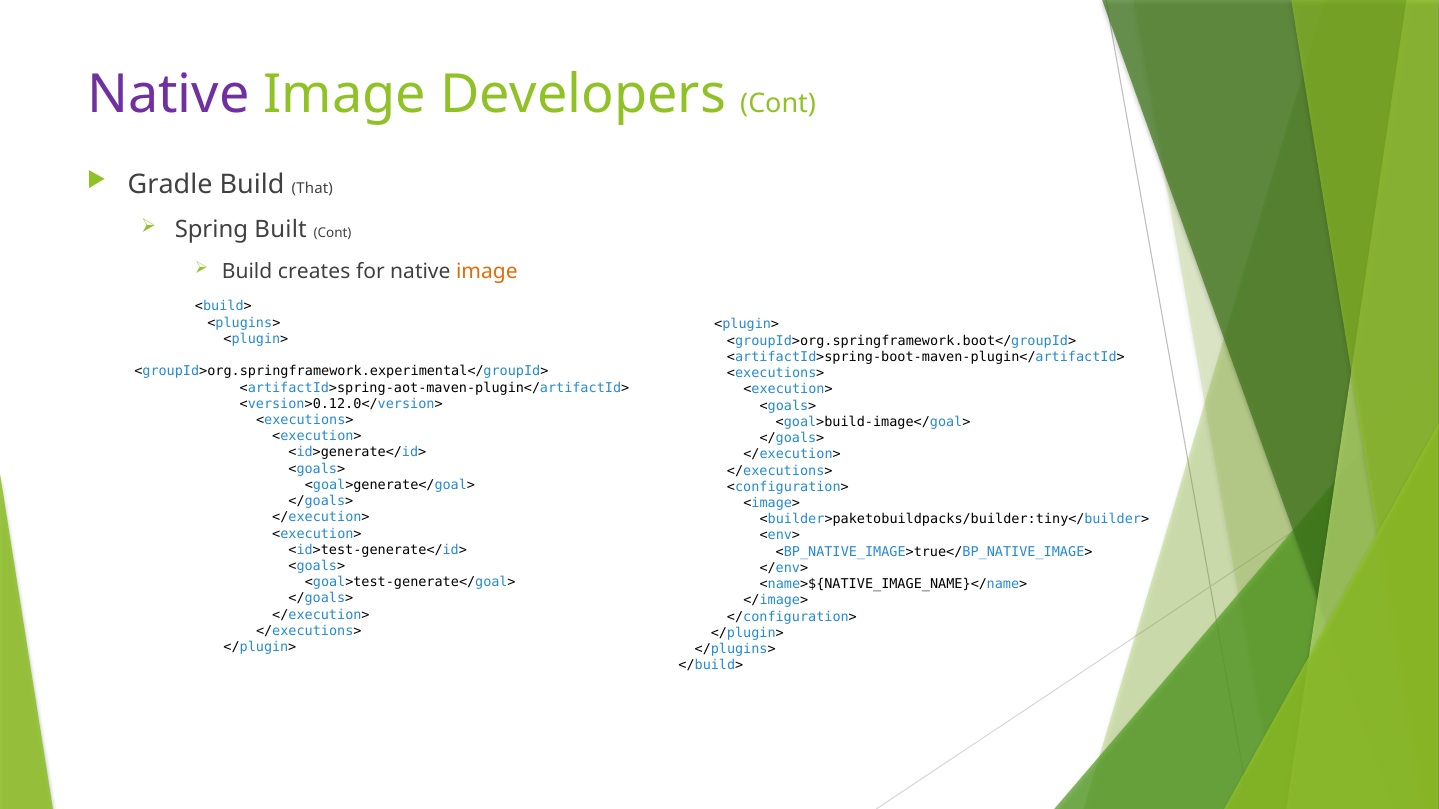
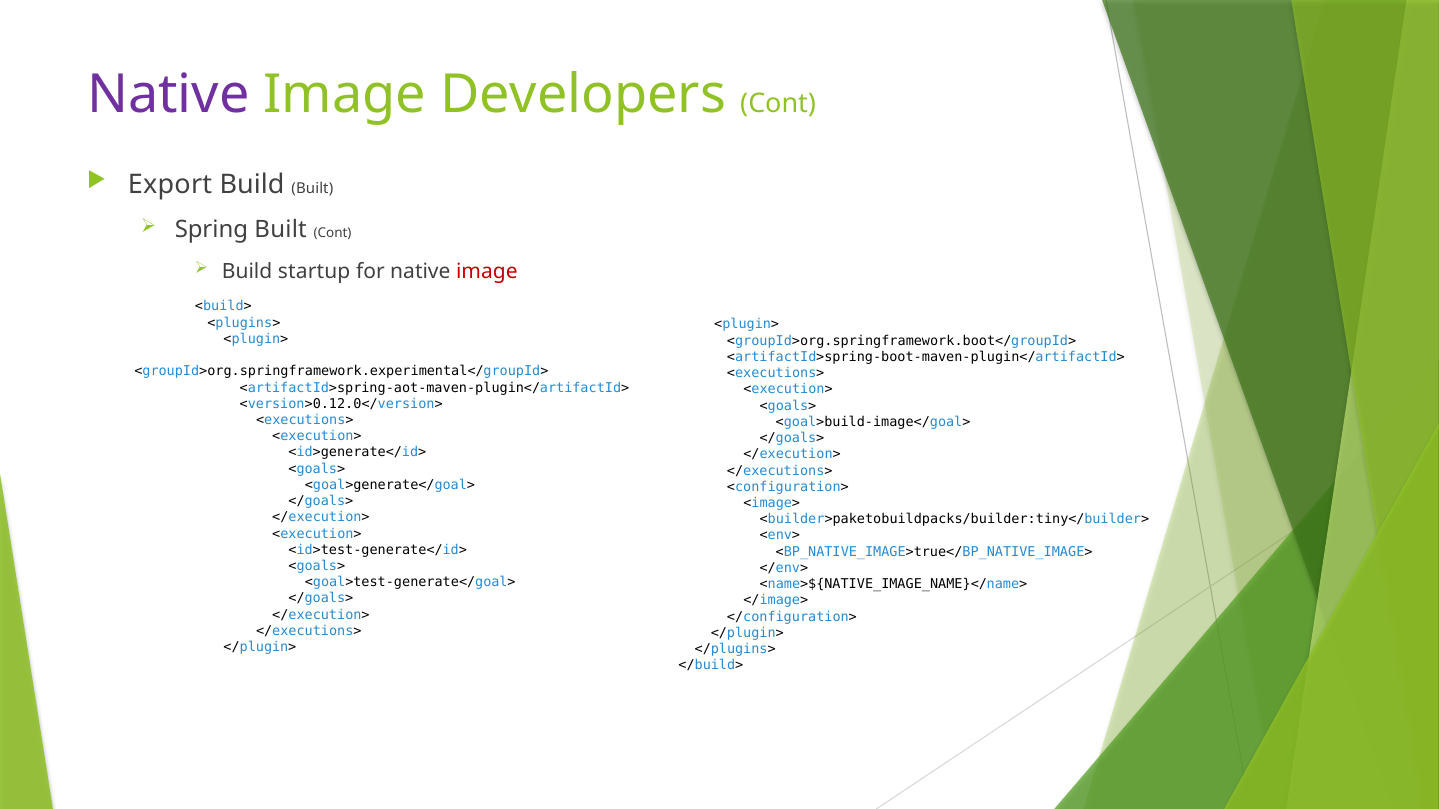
Gradle: Gradle -> Export
Build That: That -> Built
creates: creates -> startup
image at (487, 272) colour: orange -> red
